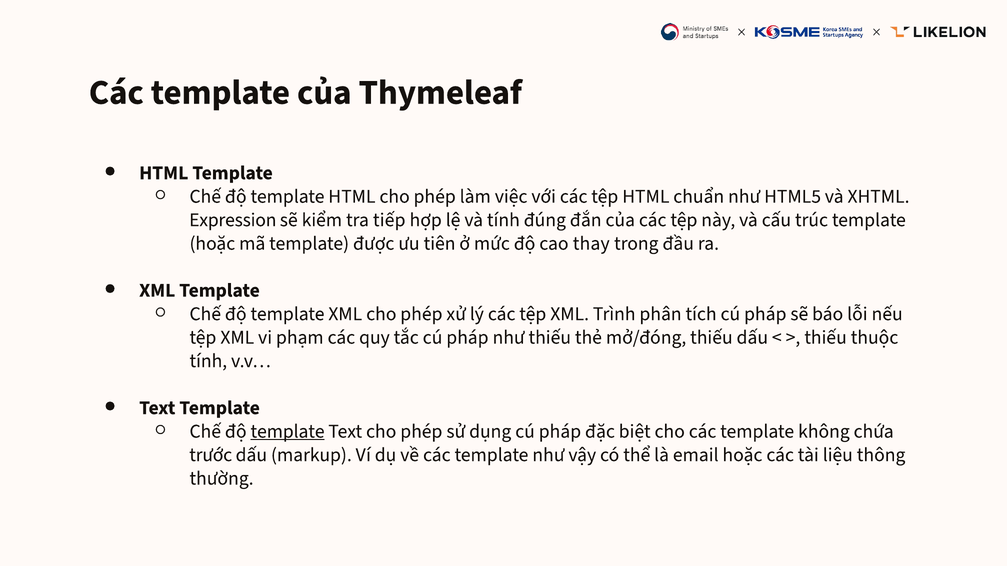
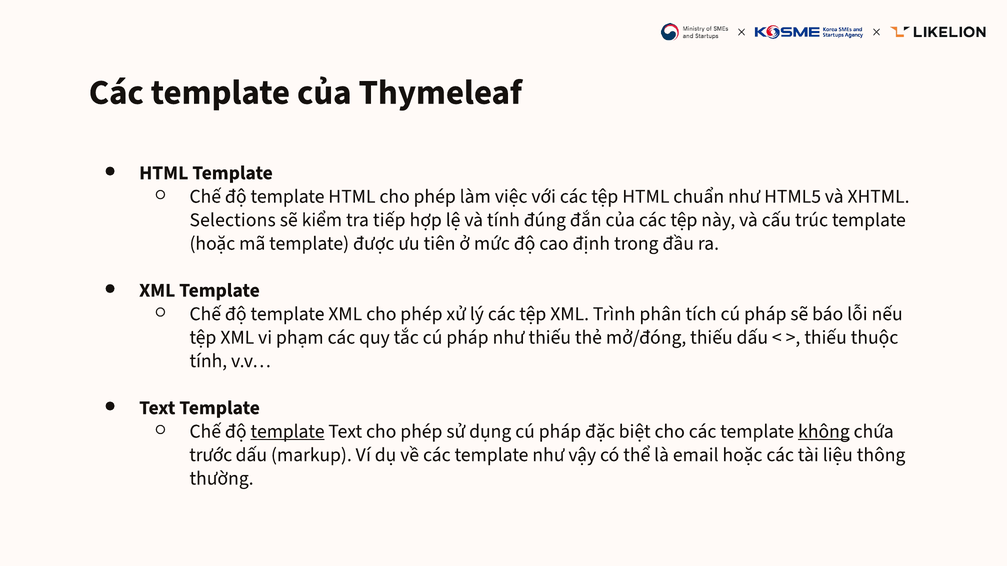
Expression: Expression -> Selections
thay: thay -> định
không underline: none -> present
